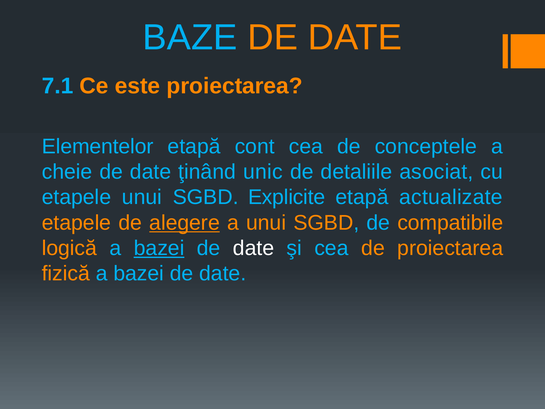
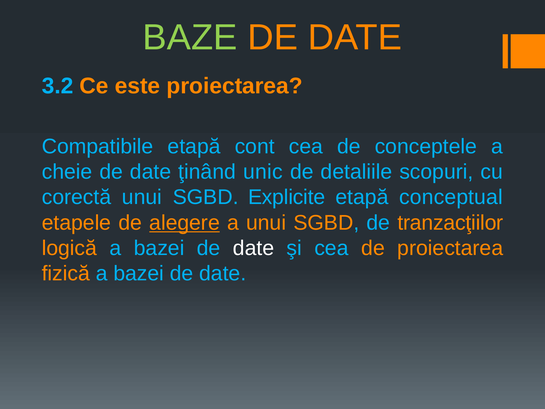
BAZE colour: light blue -> light green
7.1: 7.1 -> 3.2
Elementelor: Elementelor -> Compatibile
asociat: asociat -> scopuri
etapele at (76, 197): etapele -> corectă
actualizate: actualizate -> conceptual
compatibile: compatibile -> tranzacţiilor
bazei at (159, 248) underline: present -> none
